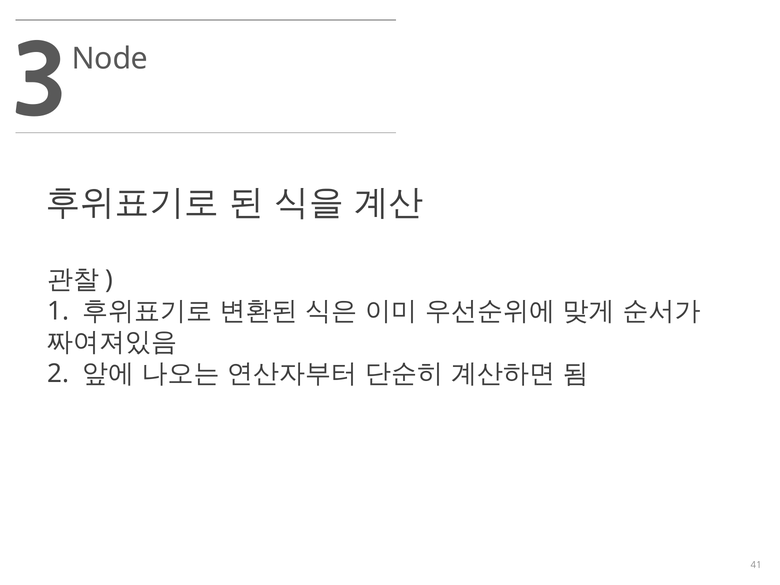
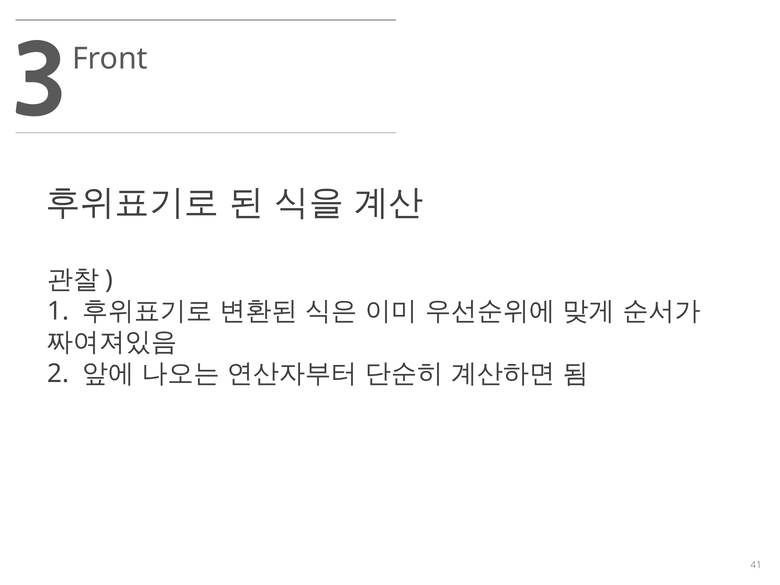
Node: Node -> Front
